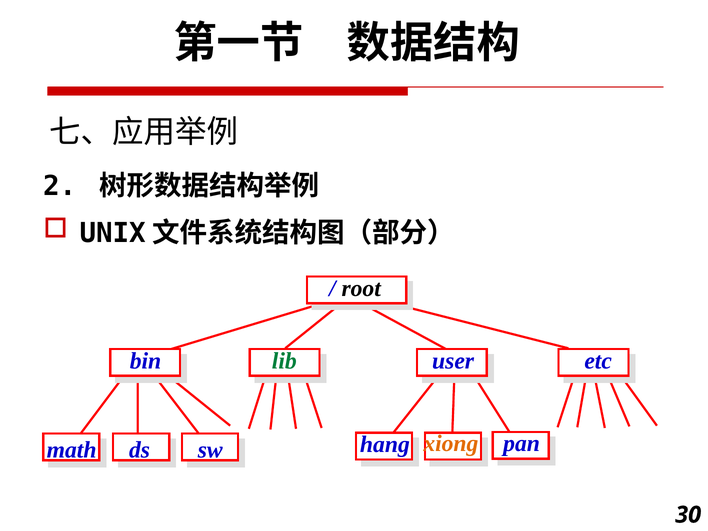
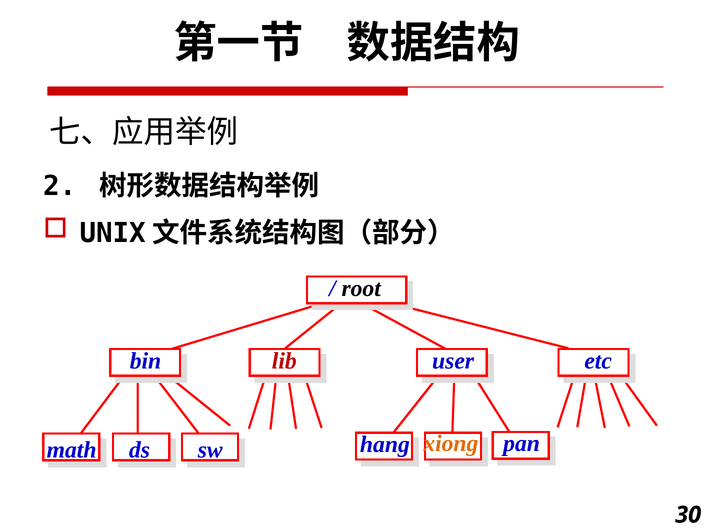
lib colour: green -> red
